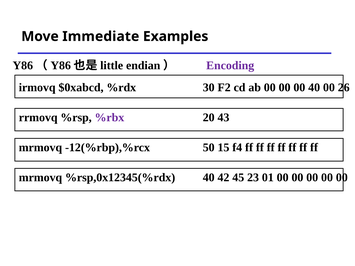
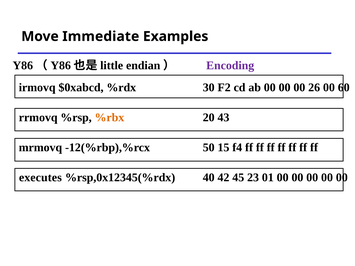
00 40: 40 -> 26
26: 26 -> 60
%rbx colour: purple -> orange
mrmovq at (40, 178): mrmovq -> executes
